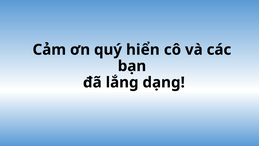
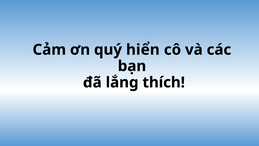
dạng: dạng -> thích
